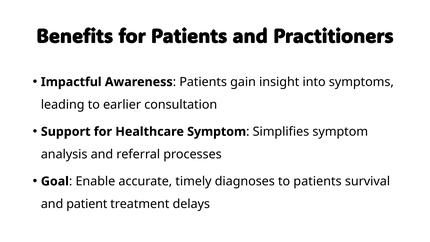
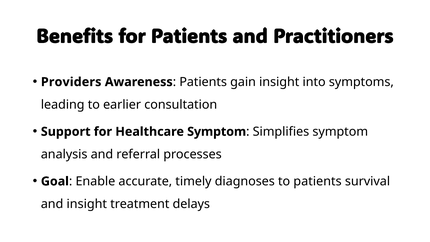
Impactful: Impactful -> Providers
and patient: patient -> insight
